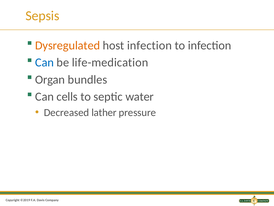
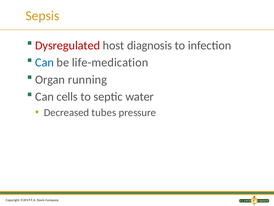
Dysregulated colour: orange -> red
host infection: infection -> diagnosis
bundles: bundles -> running
lather: lather -> tubes
